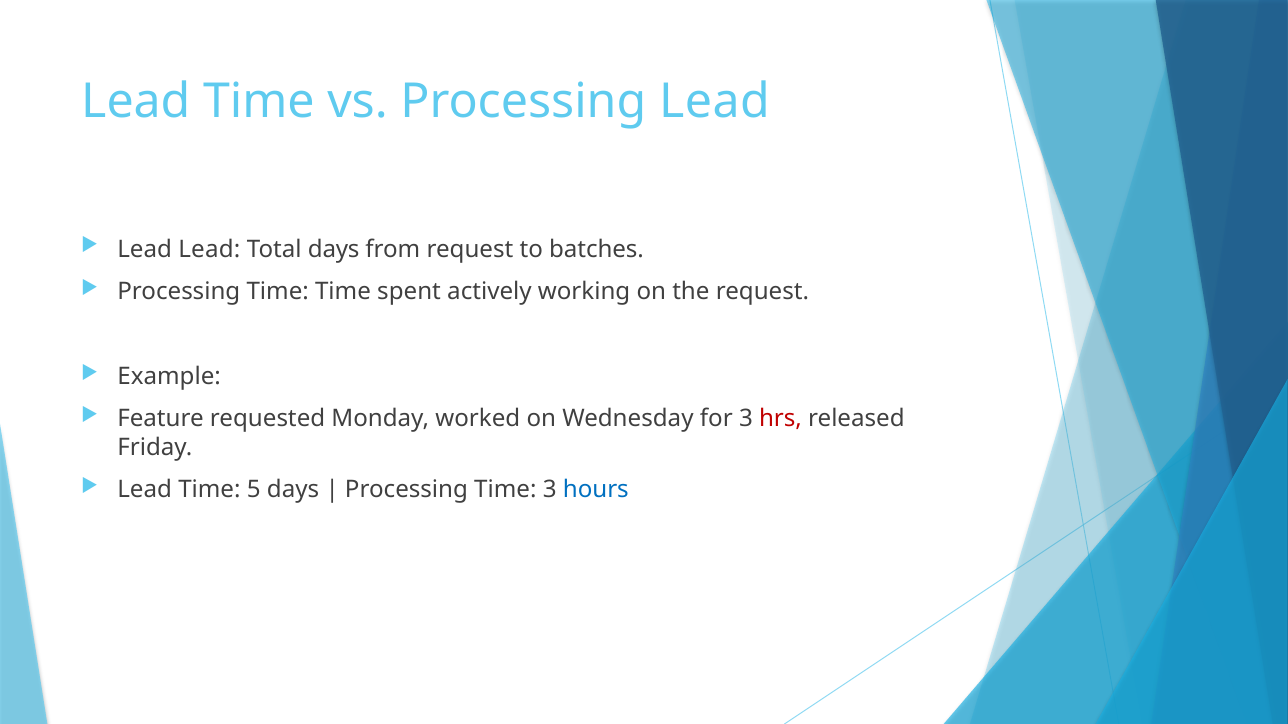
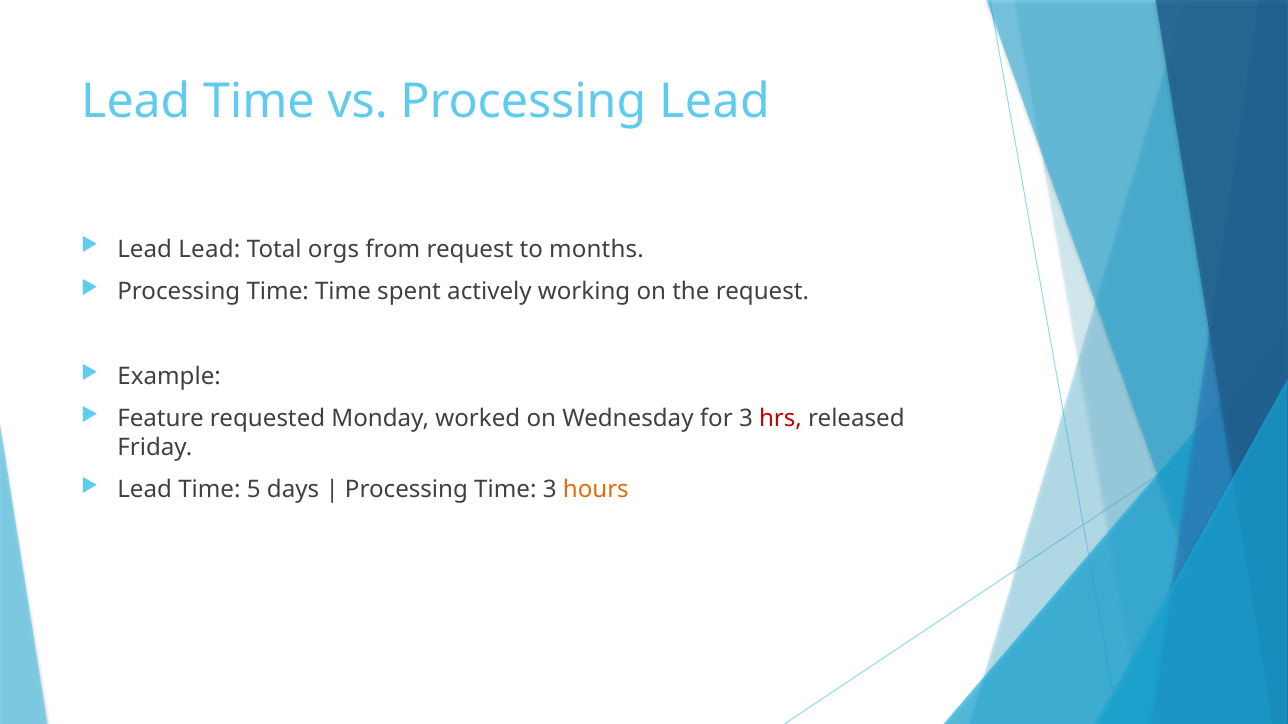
Total days: days -> orgs
batches: batches -> months
hours colour: blue -> orange
